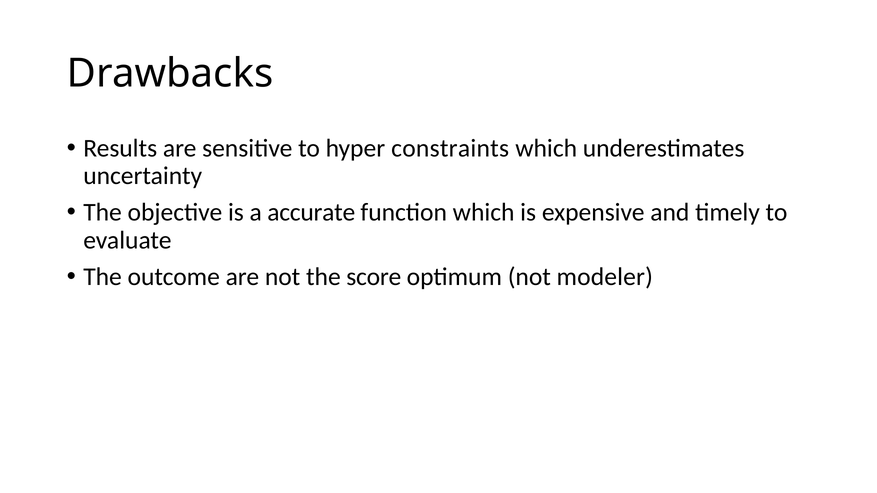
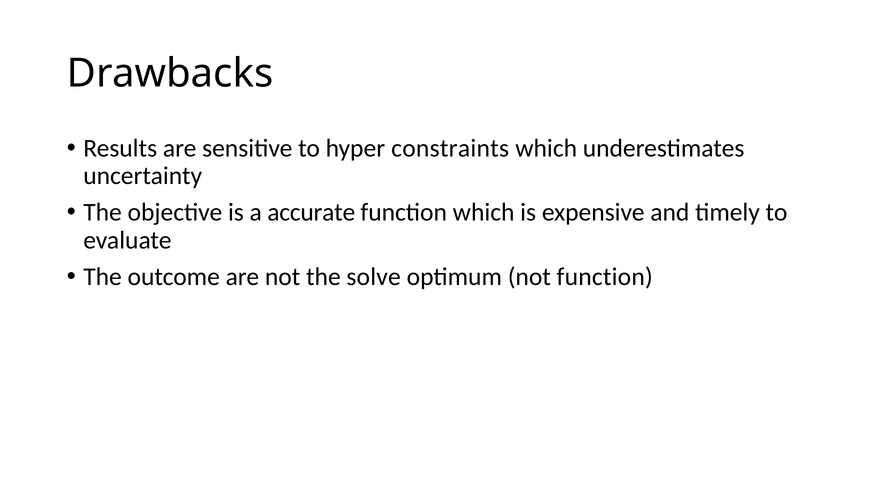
score: score -> solve
not modeler: modeler -> function
